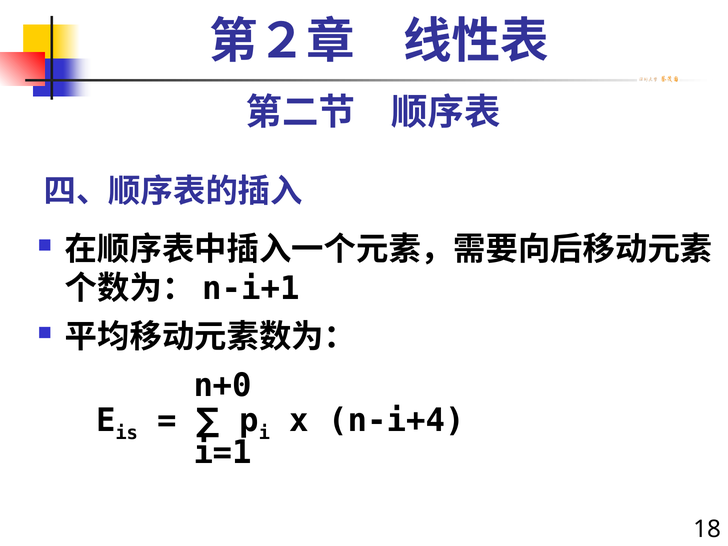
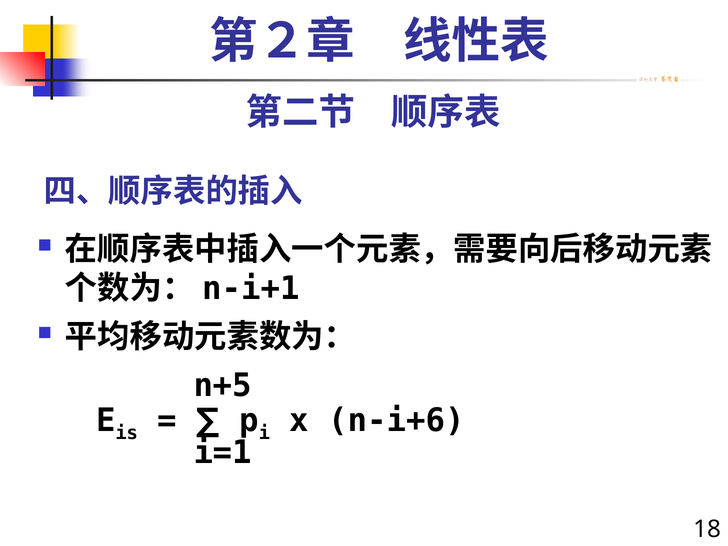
n+0: n+0 -> n+5
n-i+4: n-i+4 -> n-i+6
